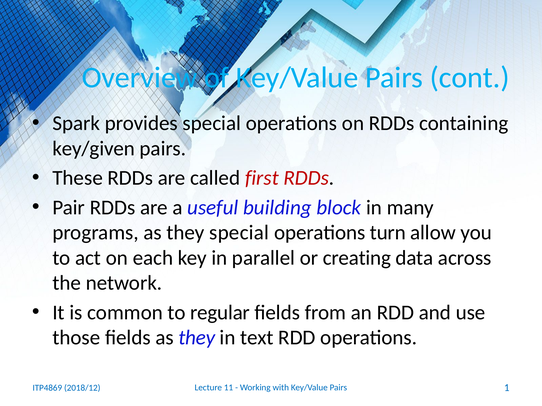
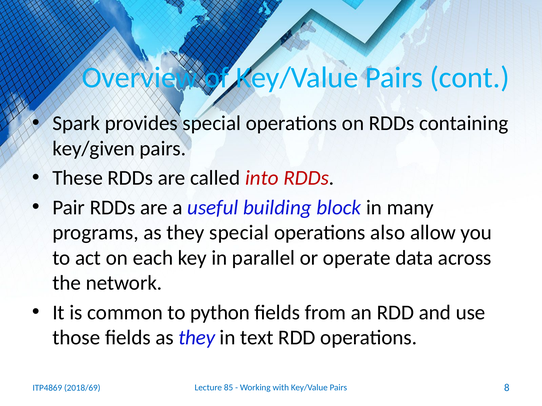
first: first -> into
turn: turn -> also
creating: creating -> operate
regular: regular -> python
11: 11 -> 85
1: 1 -> 8
2018/12: 2018/12 -> 2018/69
